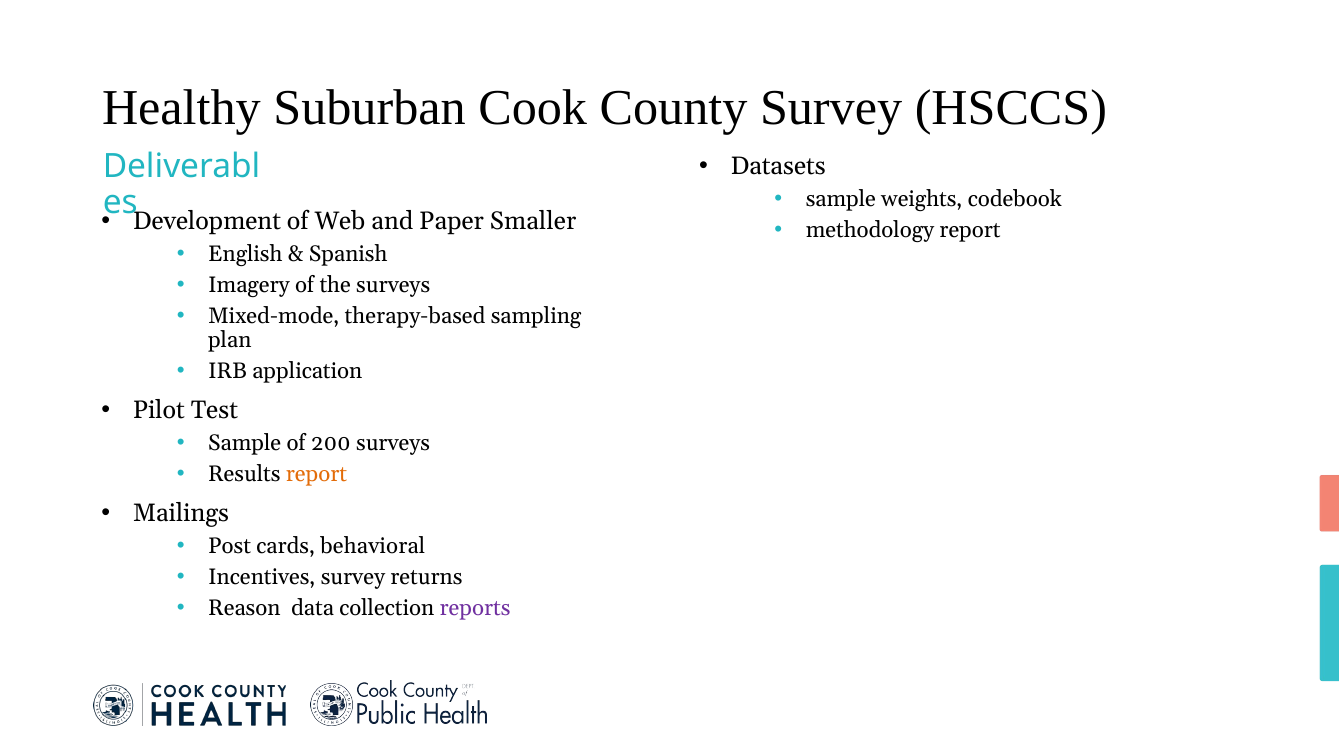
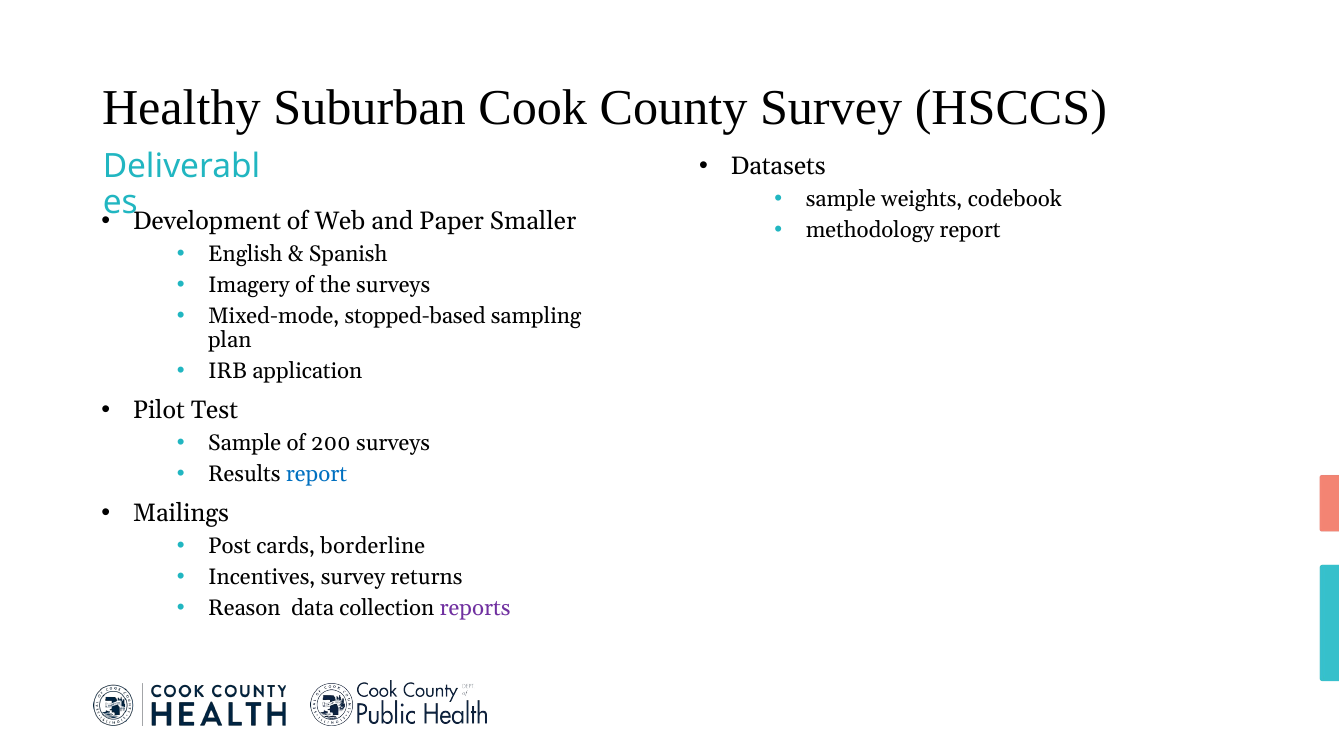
therapy-based: therapy-based -> stopped-based
report at (317, 474) colour: orange -> blue
behavioral: behavioral -> borderline
